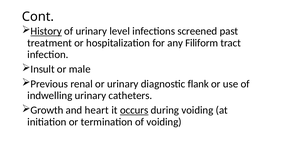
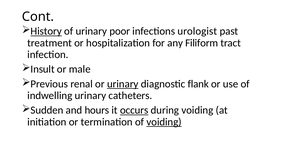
level: level -> poor
screened: screened -> urologist
urinary at (123, 84) underline: none -> present
Growth: Growth -> Sudden
heart: heart -> hours
voiding at (164, 122) underline: none -> present
